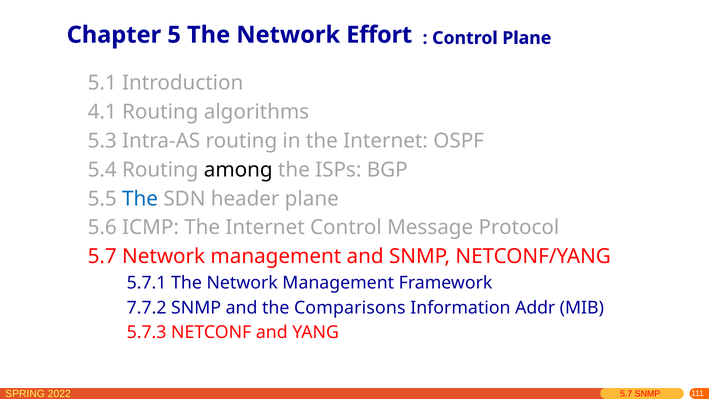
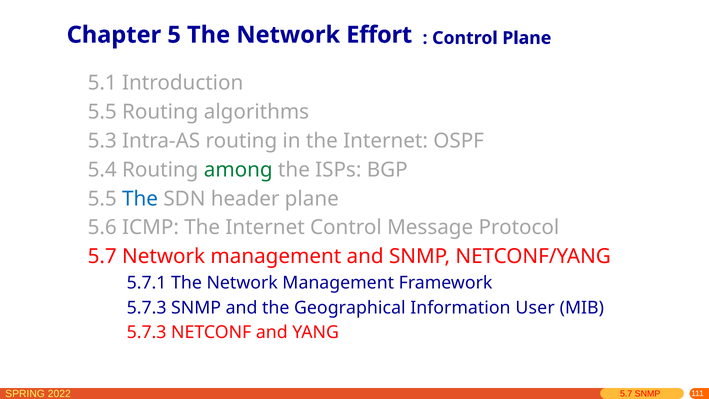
4.1 at (102, 112): 4.1 -> 5.5
among colour: black -> green
7.7.2 at (147, 308): 7.7.2 -> 5.7.3
Comparisons: Comparisons -> Geographical
Addr: Addr -> User
